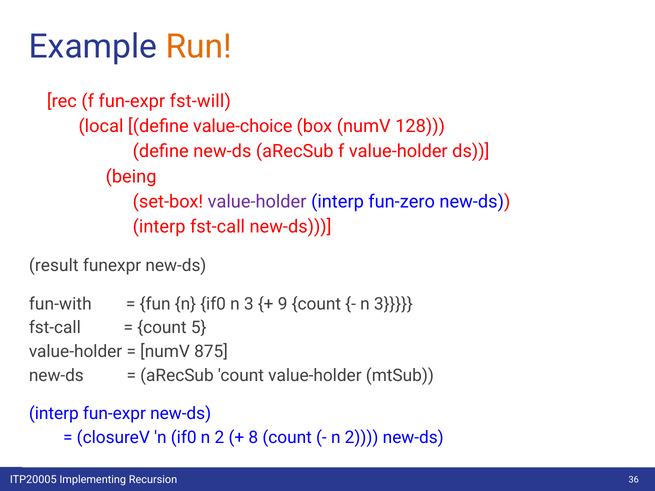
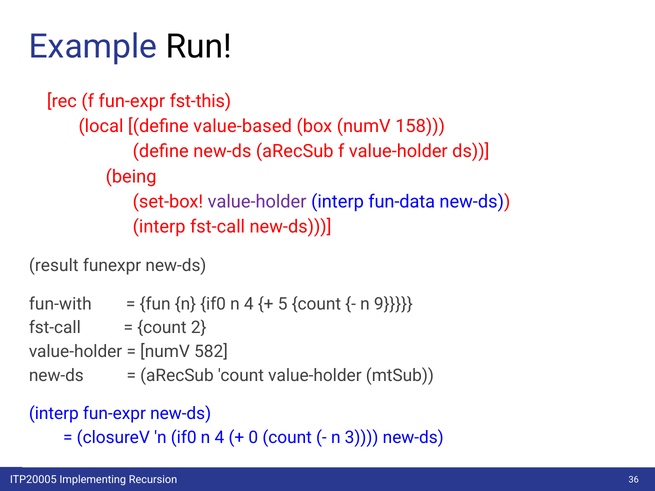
Run colour: orange -> black
fst-will: fst-will -> fst-this
value-choice: value-choice -> value-based
128: 128 -> 158
fun-zero: fun-zero -> fun-data
3 at (249, 304): 3 -> 4
9: 9 -> 5
3 at (393, 304): 3 -> 9
5: 5 -> 2
875: 875 -> 582
2 at (219, 438): 2 -> 4
8: 8 -> 0
2 at (362, 438): 2 -> 3
